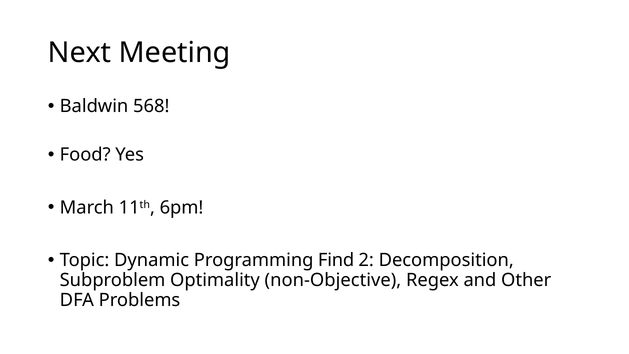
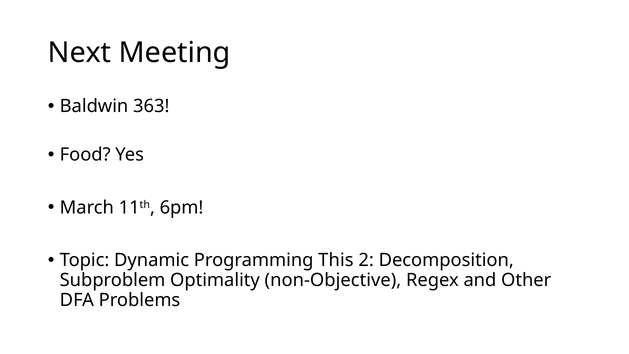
568: 568 -> 363
Find: Find -> This
